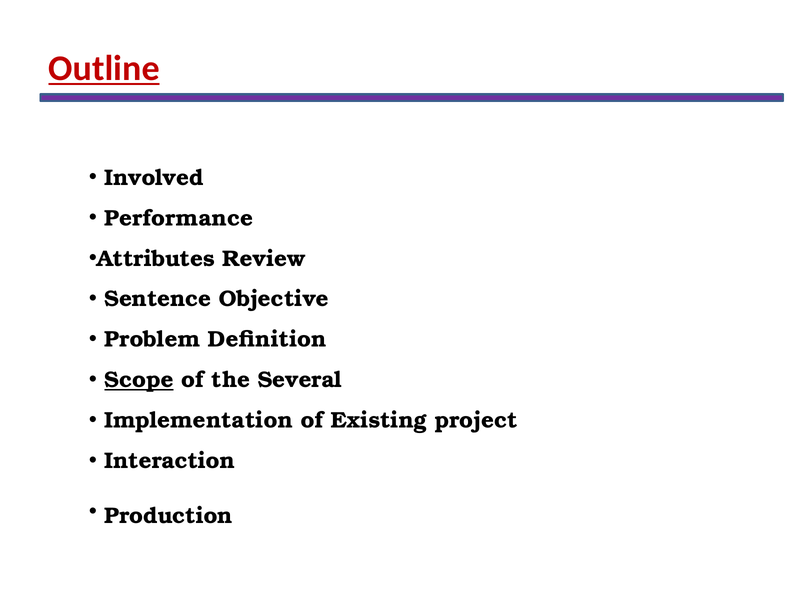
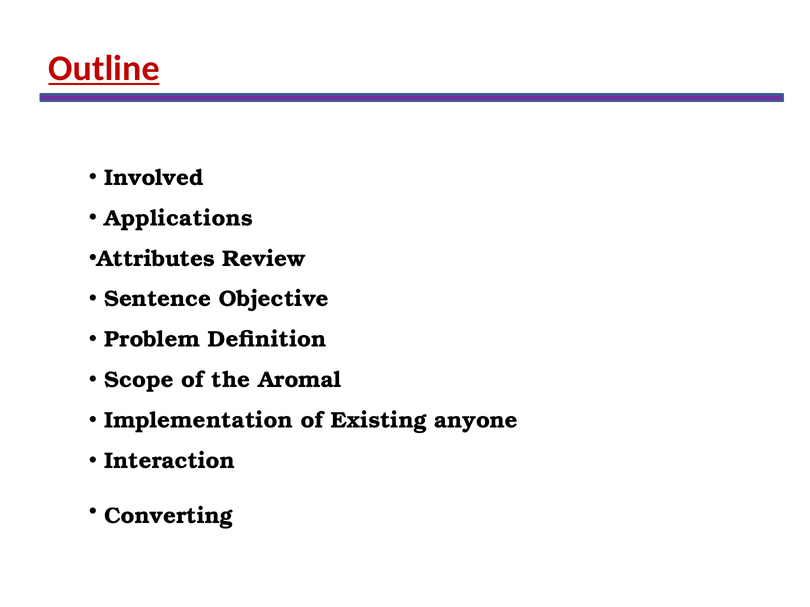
Performance: Performance -> Applications
Scope underline: present -> none
Several: Several -> Aromal
project: project -> anyone
Production: Production -> Converting
